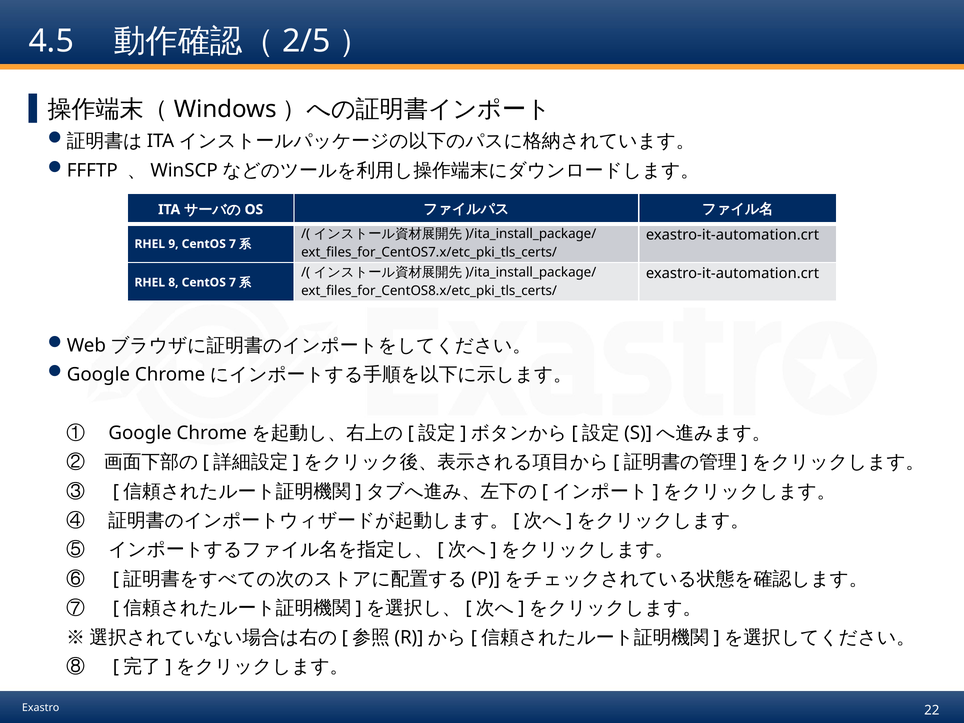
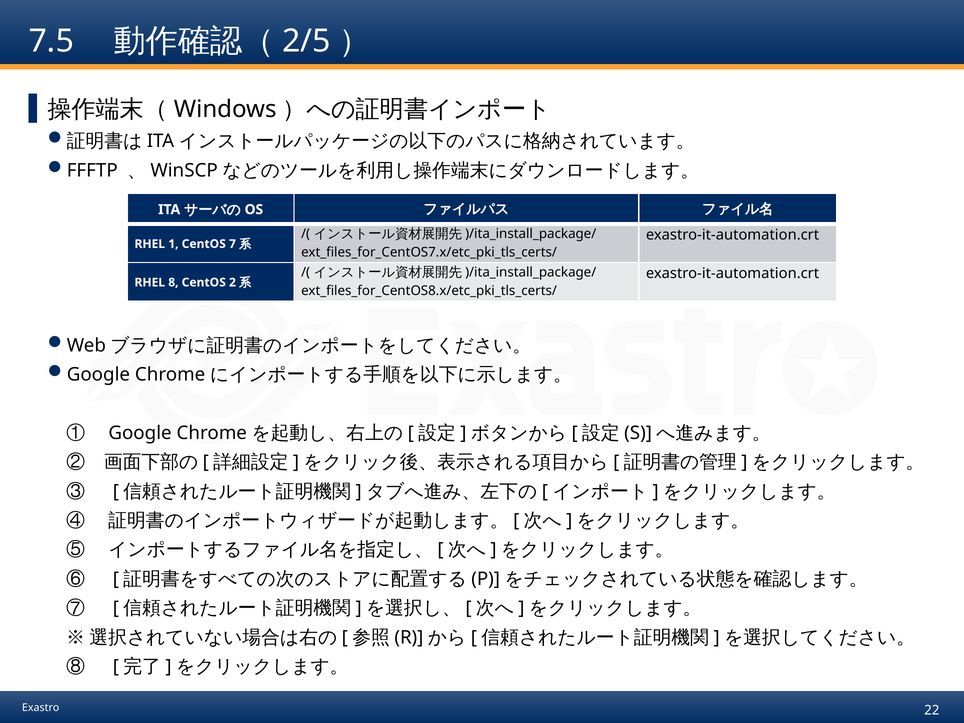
4.5: 4.5 -> 7.5
9: 9 -> 1
8 CentOS 7: 7 -> 2
